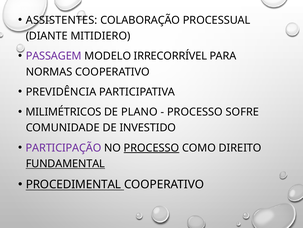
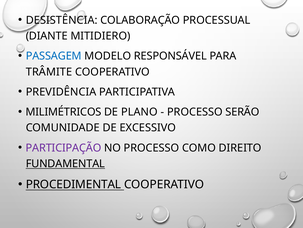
ASSISTENTES: ASSISTENTES -> DESISTÊNCIA
PASSAGEM colour: purple -> blue
IRRECORRÍVEL: IRRECORRÍVEL -> RESPONSÁVEL
NORMAS: NORMAS -> TRÂMITE
SOFRE: SOFRE -> SERÃO
INVESTIDO: INVESTIDO -> EXCESSIVO
PROCESSO at (151, 147) underline: present -> none
